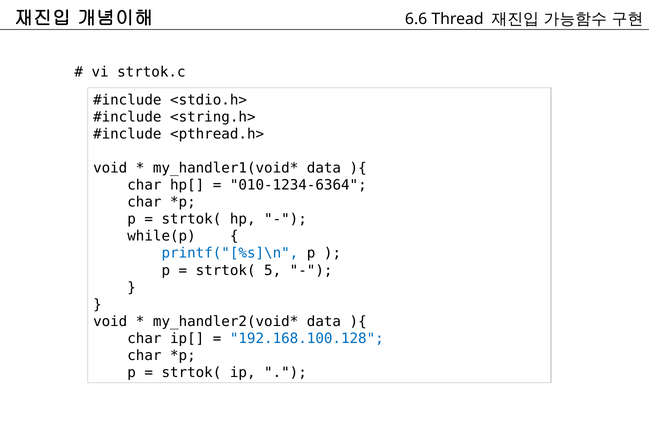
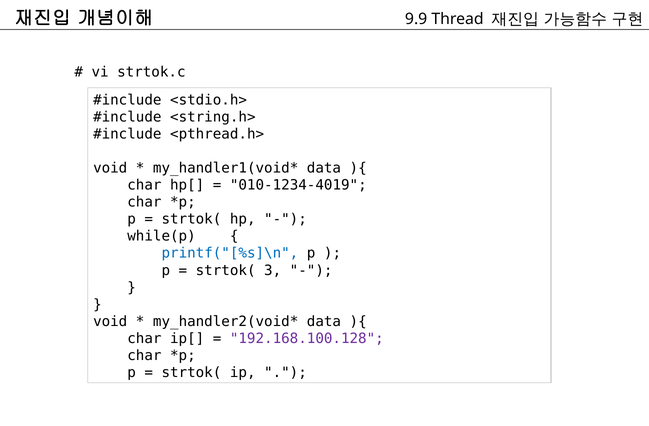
6.6: 6.6 -> 9.9
010-1234-6364: 010-1234-6364 -> 010-1234-4019
5: 5 -> 3
192.168.100.128 colour: blue -> purple
